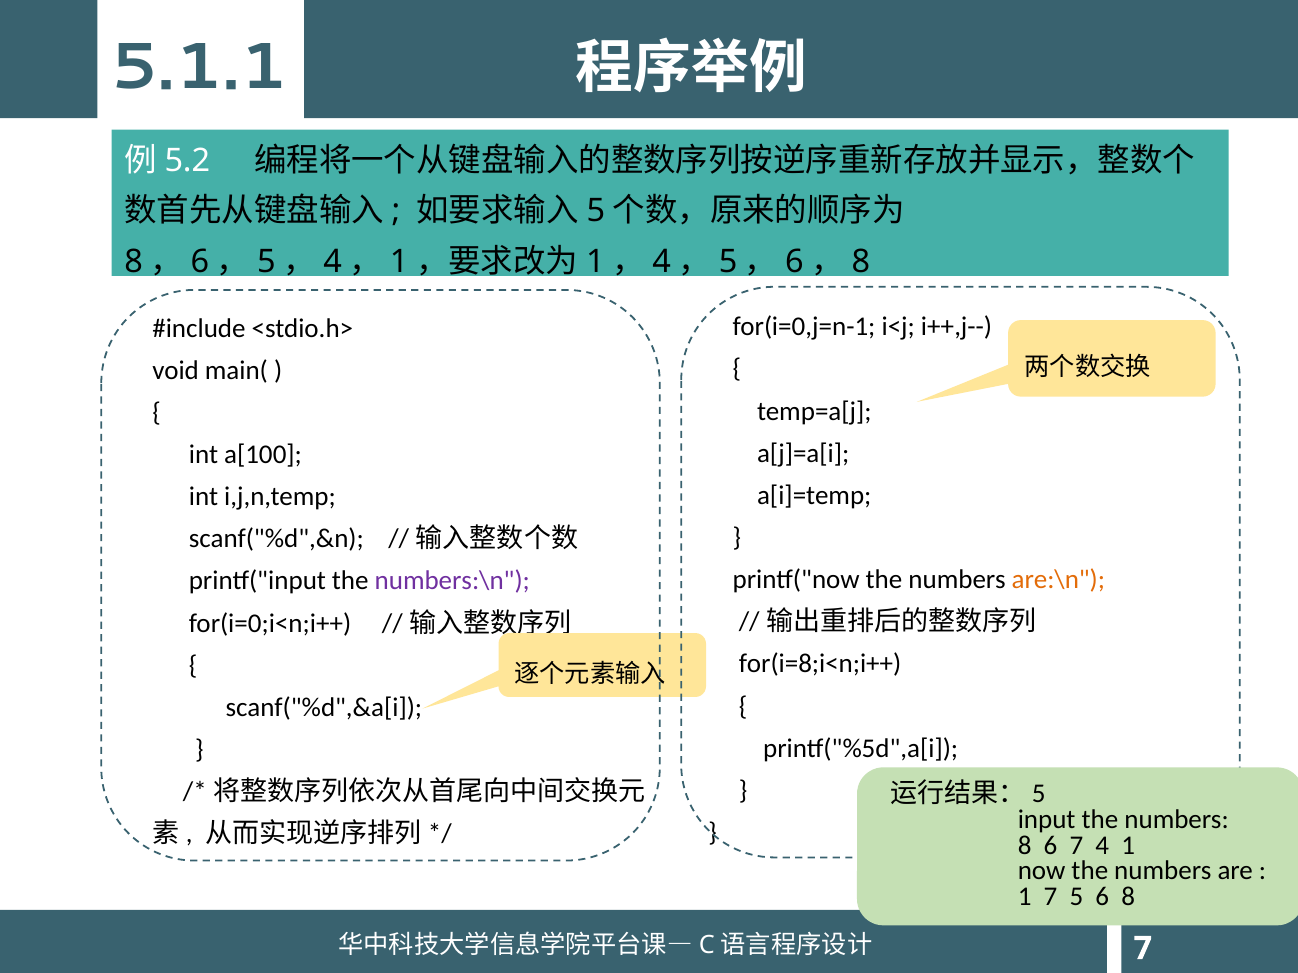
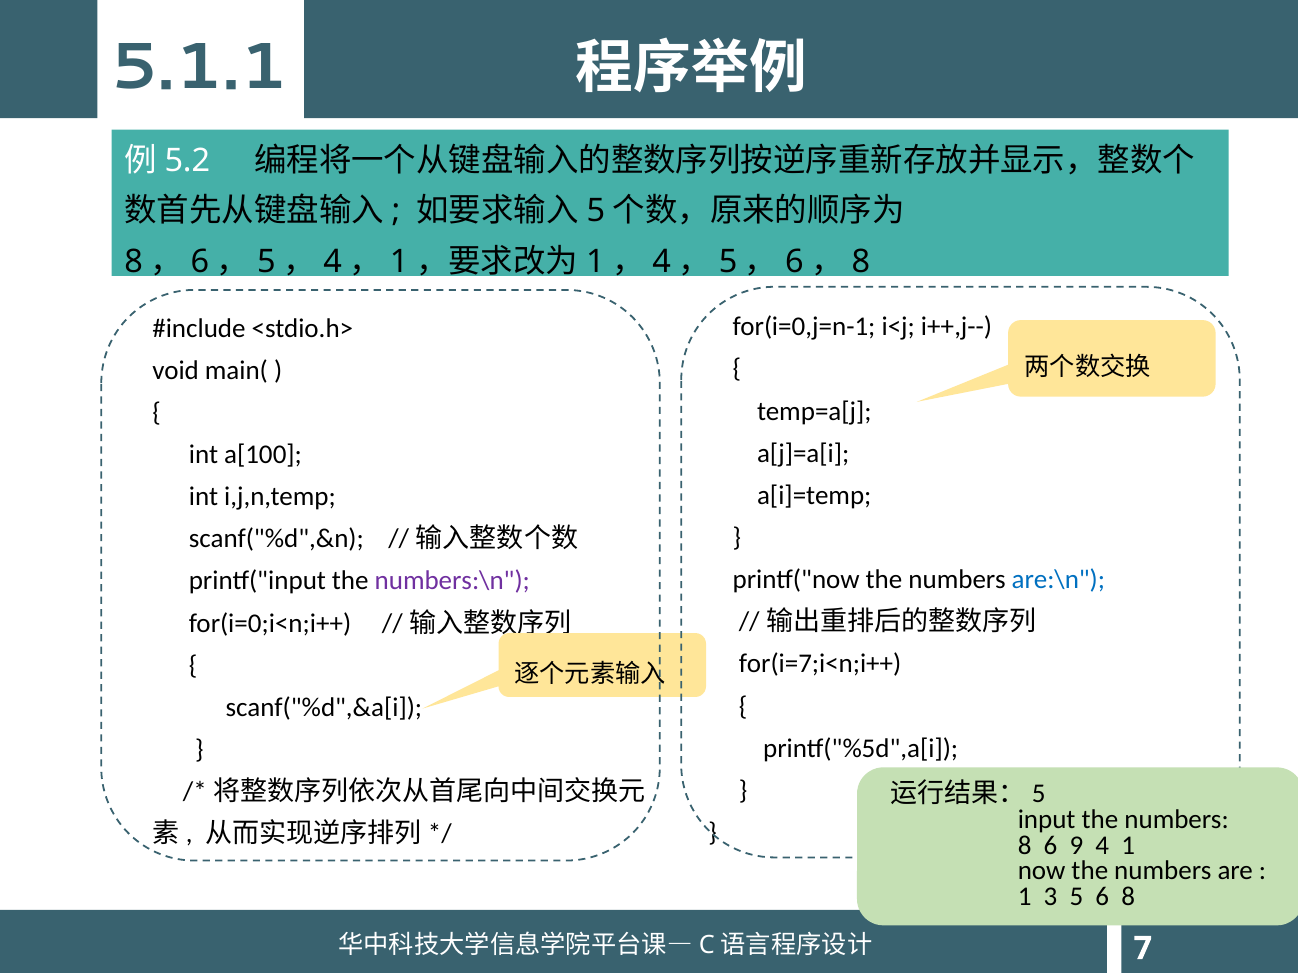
are:\n colour: orange -> blue
for(i=8;i<n;i++: for(i=8;i<n;i++ -> for(i=7;i<n;i++
6 7: 7 -> 9
1 7: 7 -> 3
